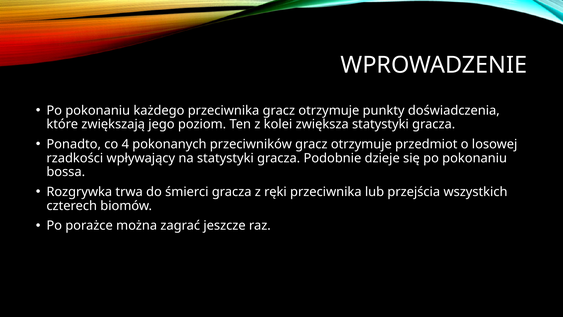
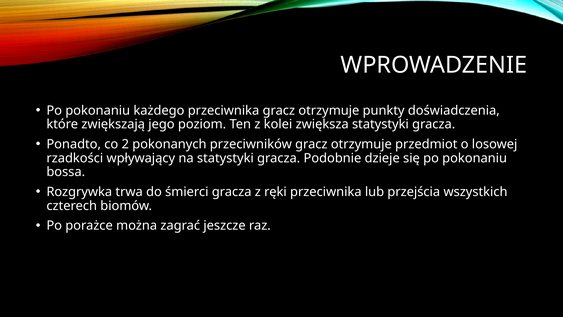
4: 4 -> 2
